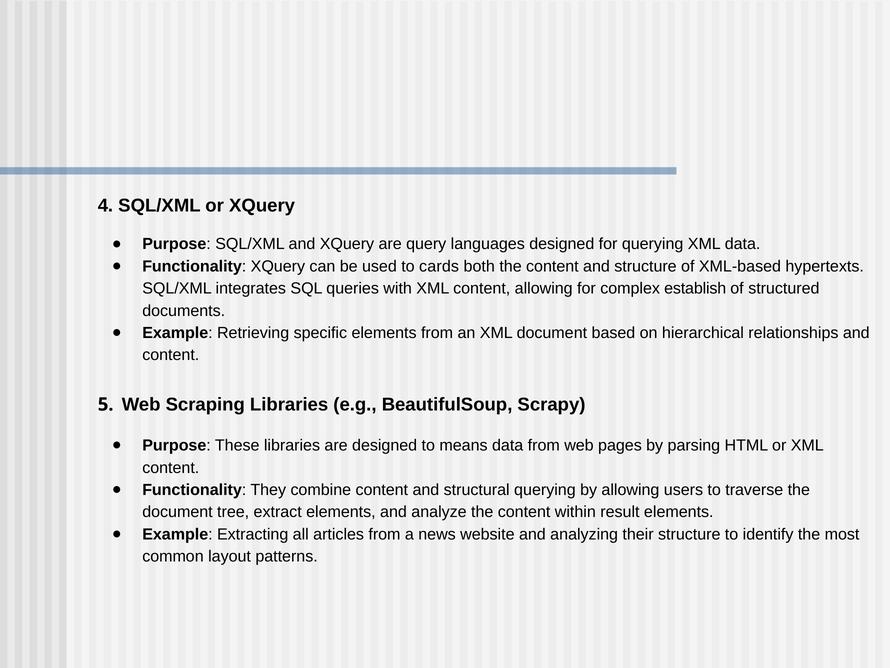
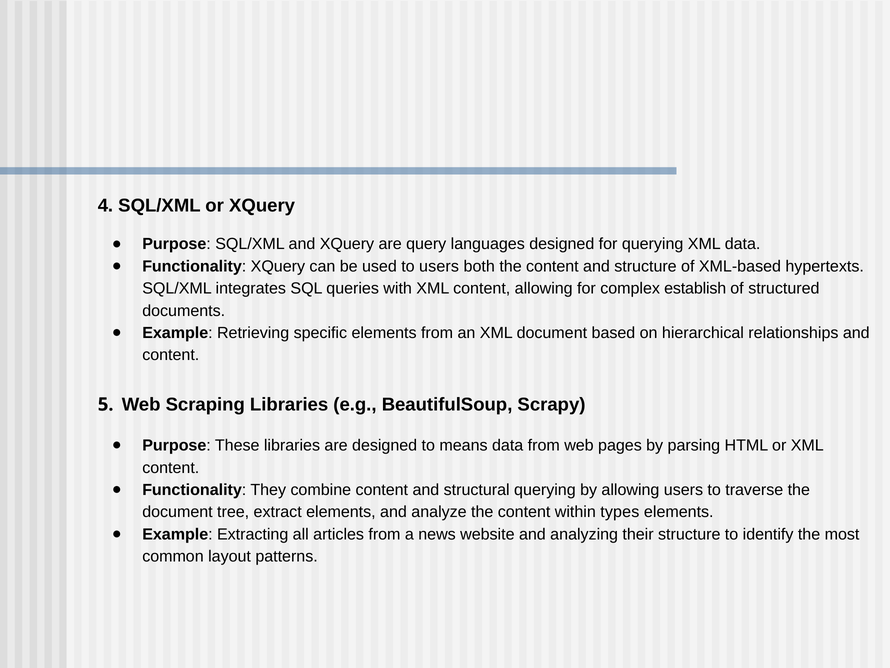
to cards: cards -> users
result: result -> types
